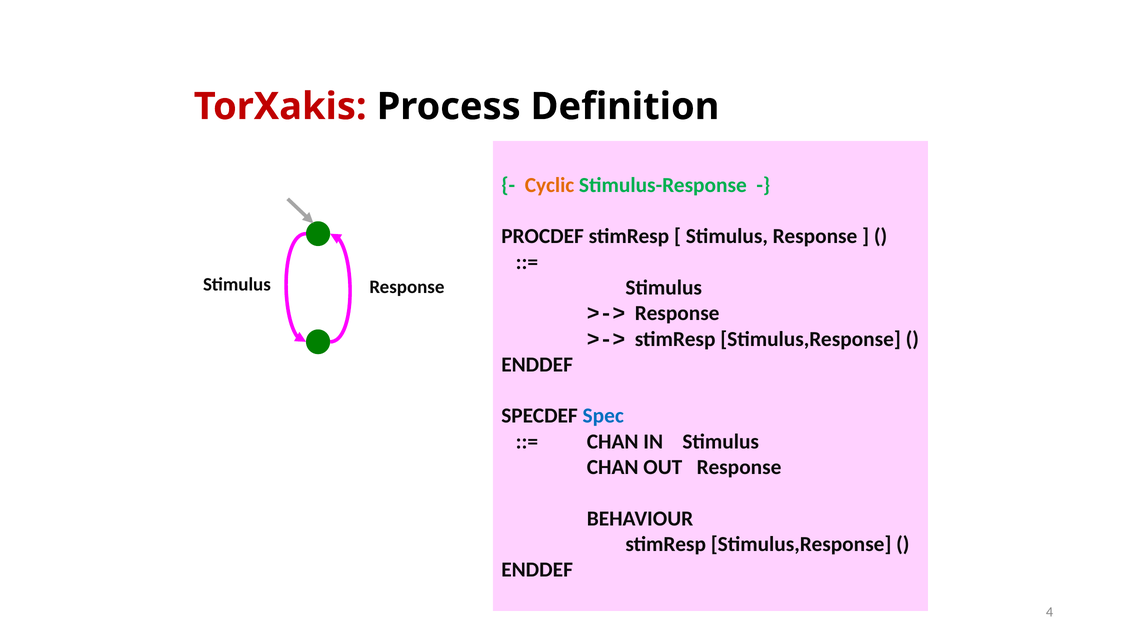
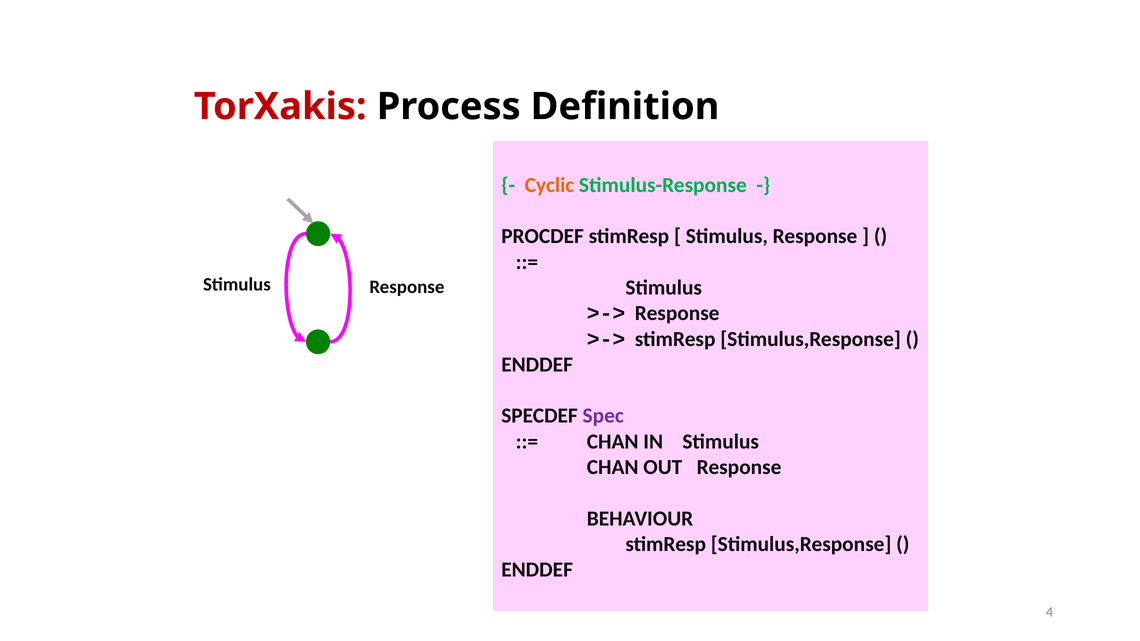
Spec colour: blue -> purple
